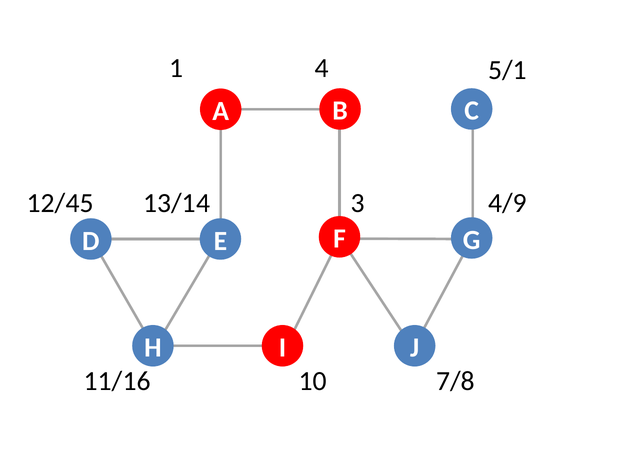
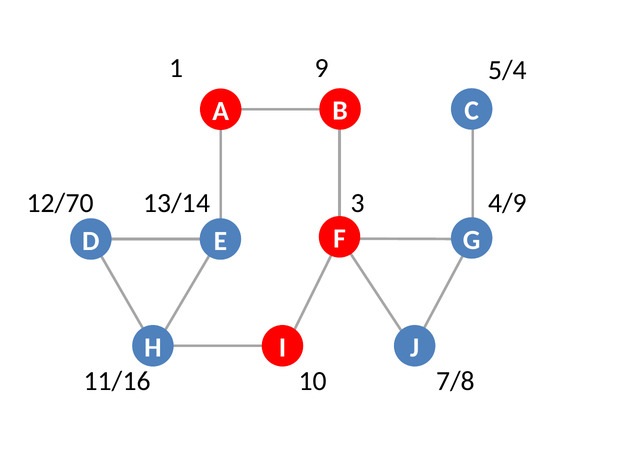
4: 4 -> 9
5/1: 5/1 -> 5/4
12/45: 12/45 -> 12/70
